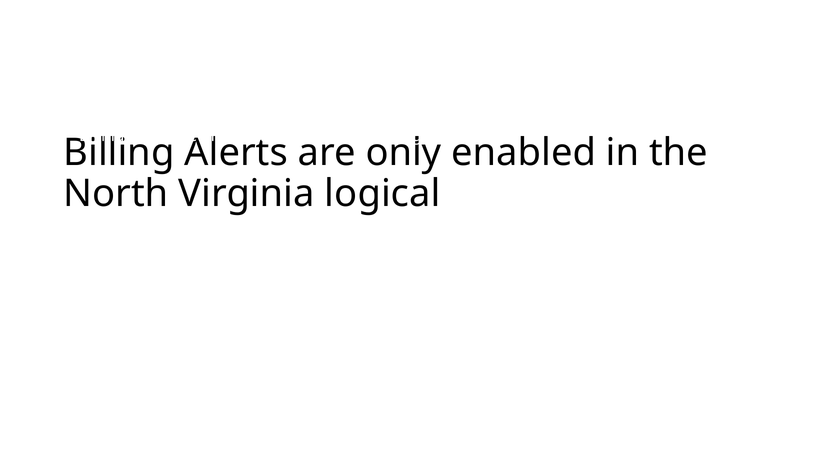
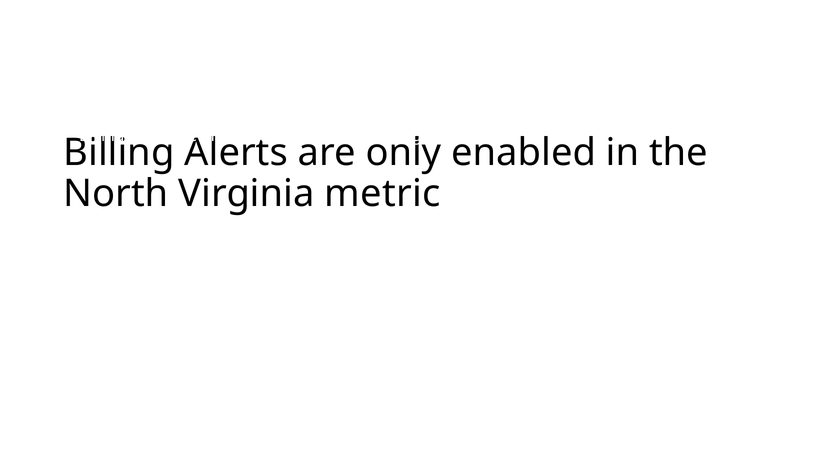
logical: logical -> metric
